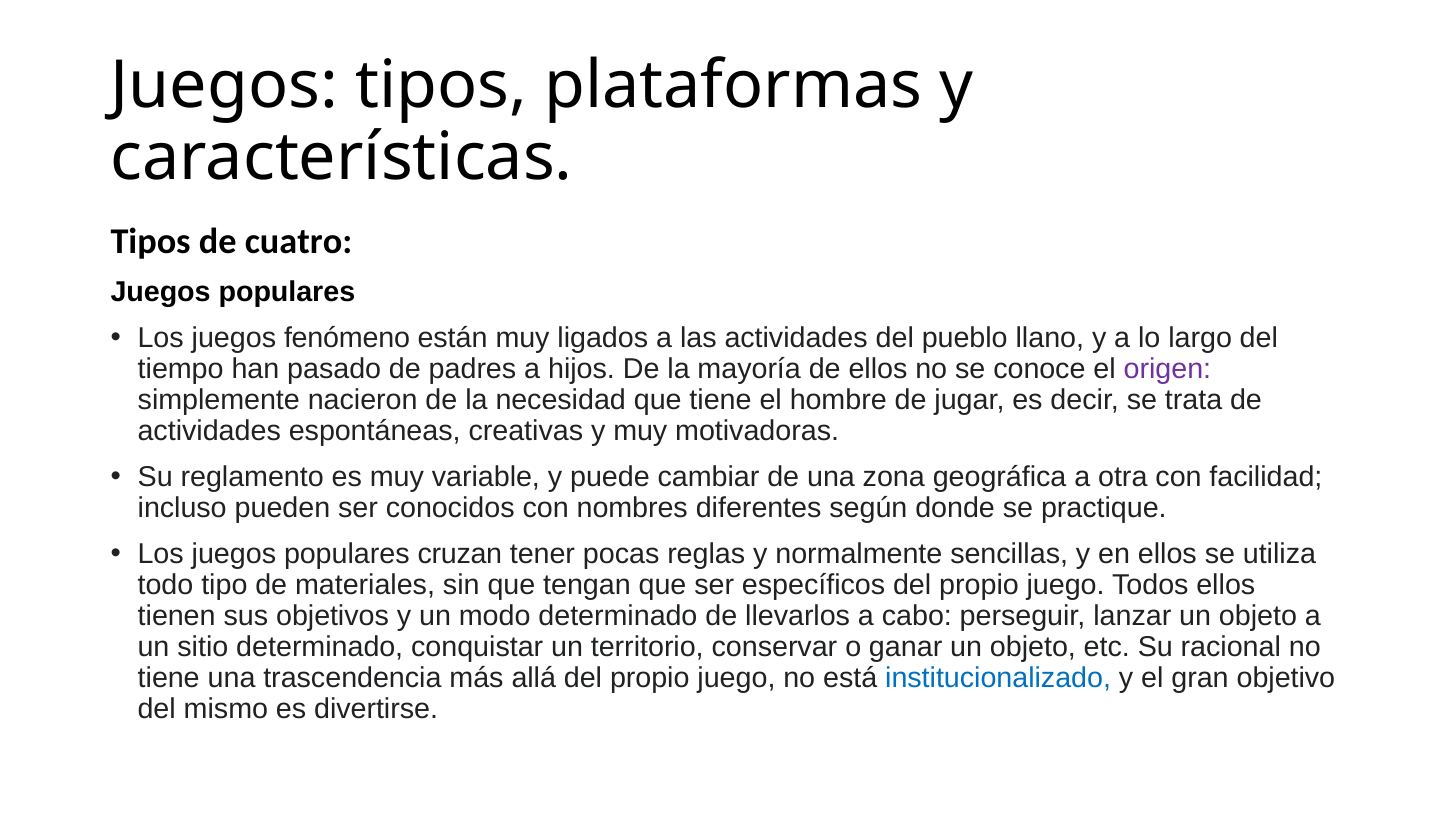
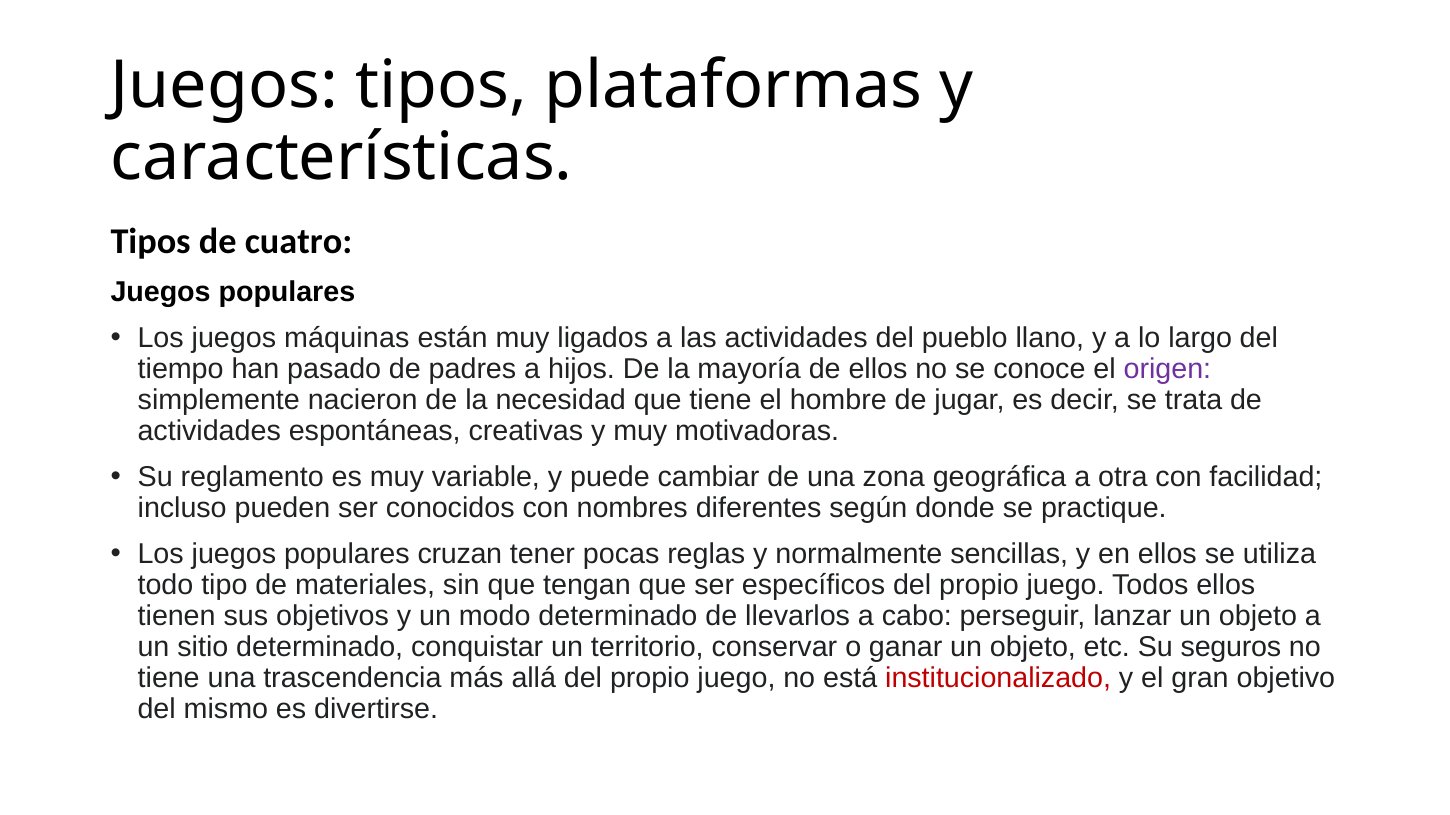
fenómeno: fenómeno -> máquinas
racional: racional -> seguros
institucionalizado colour: blue -> red
